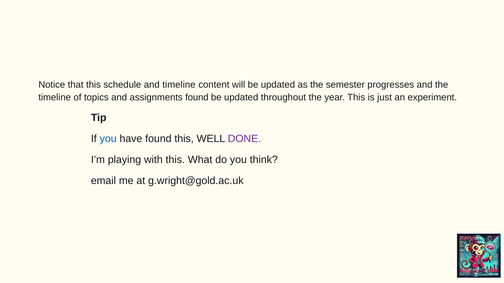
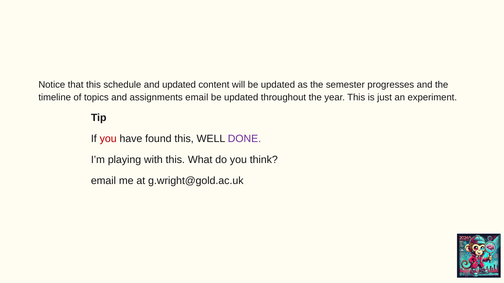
and timeline: timeline -> updated
assignments found: found -> email
you at (108, 139) colour: blue -> red
